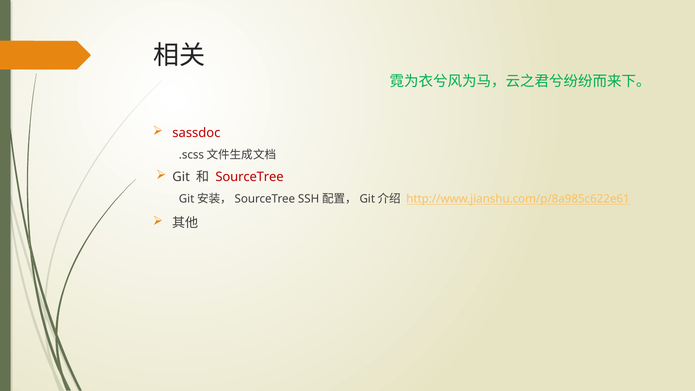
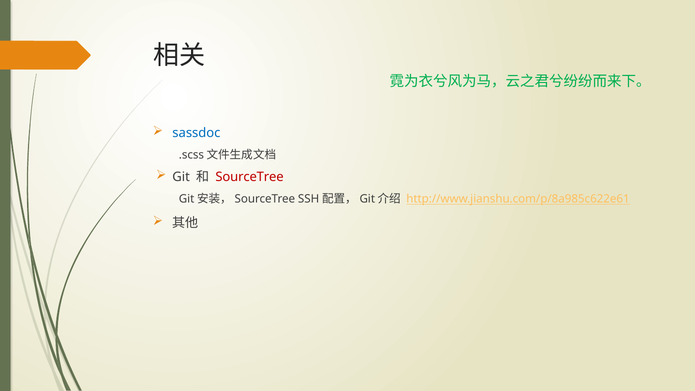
sassdoc colour: red -> blue
